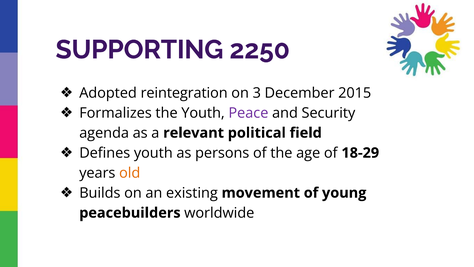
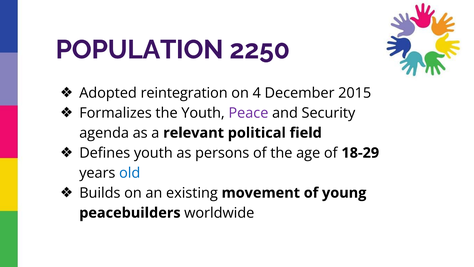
SUPPORTING: SUPPORTING -> POPULATION
3: 3 -> 4
old colour: orange -> blue
